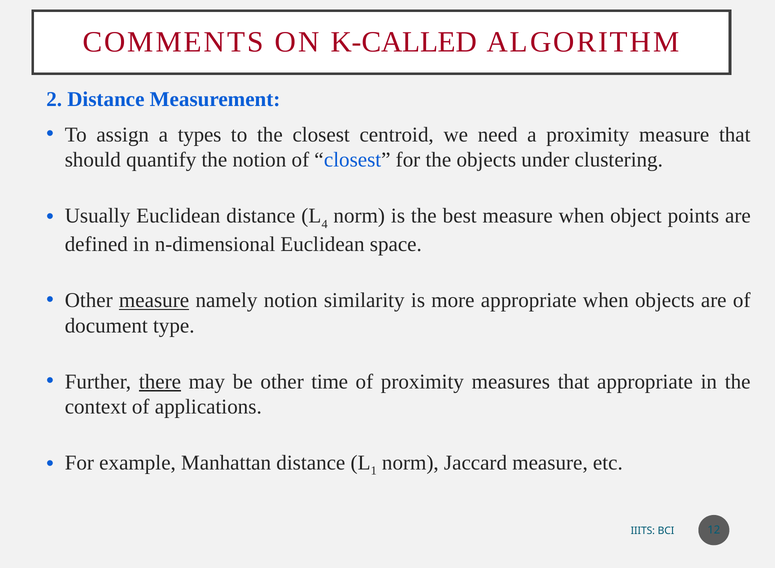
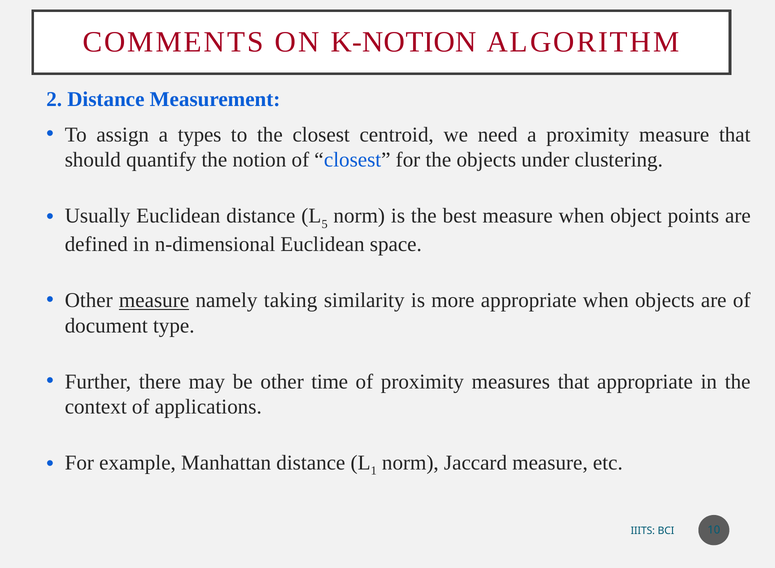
K-CALLED: K-CALLED -> K-NOTION
4: 4 -> 5
namely notion: notion -> taking
there underline: present -> none
12: 12 -> 10
